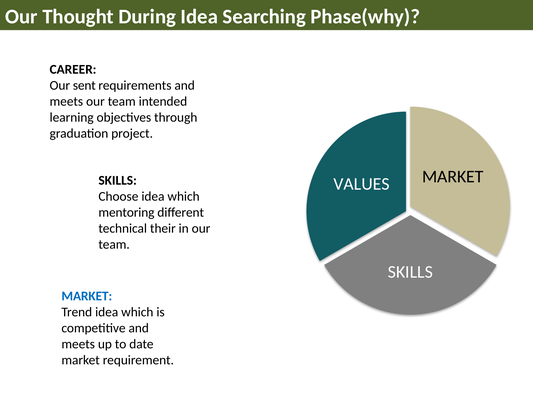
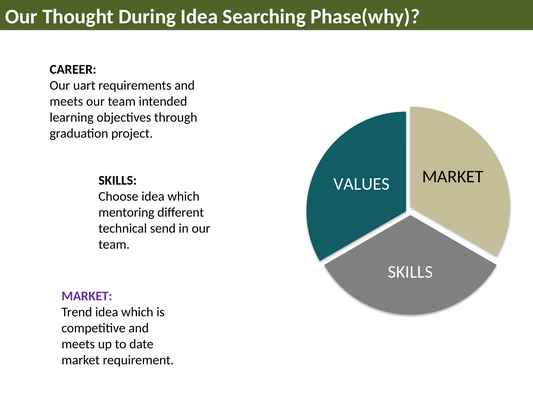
sent: sent -> uart
their: their -> send
MARKET at (87, 296) colour: blue -> purple
